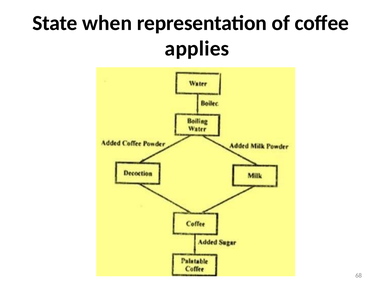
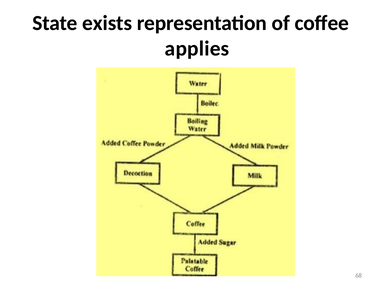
when: when -> exists
